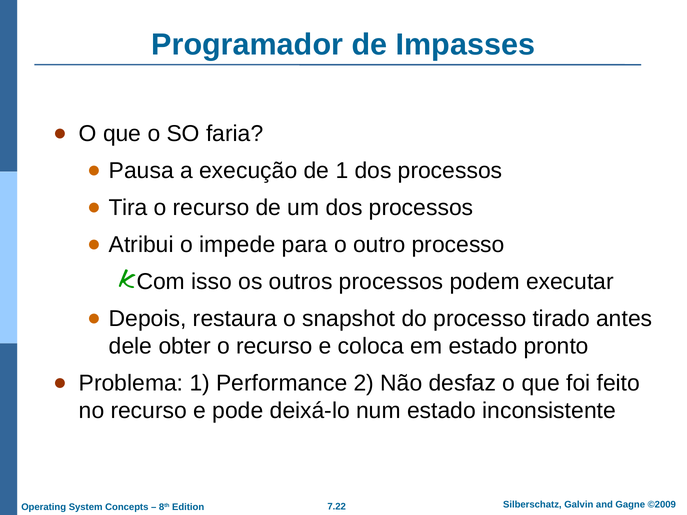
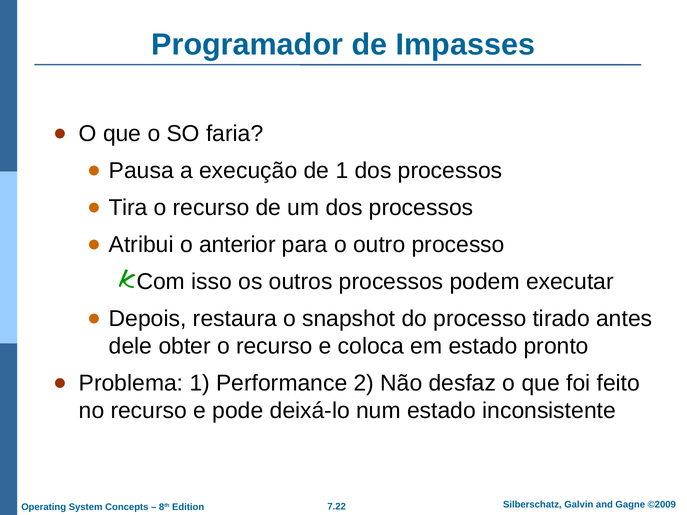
impede: impede -> anterior
